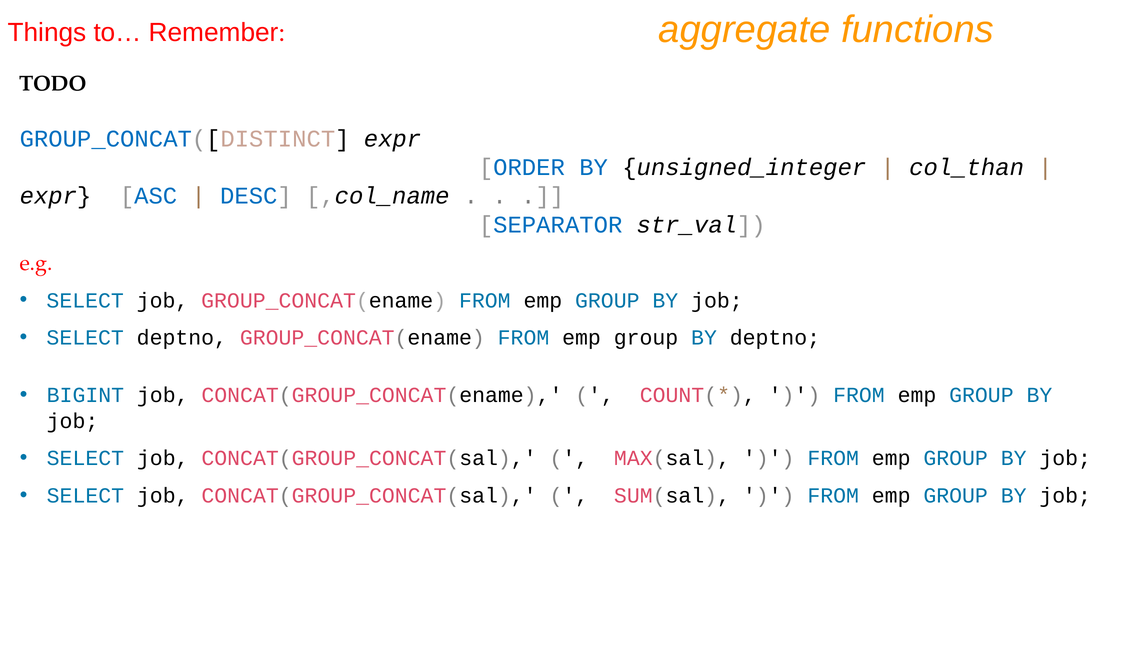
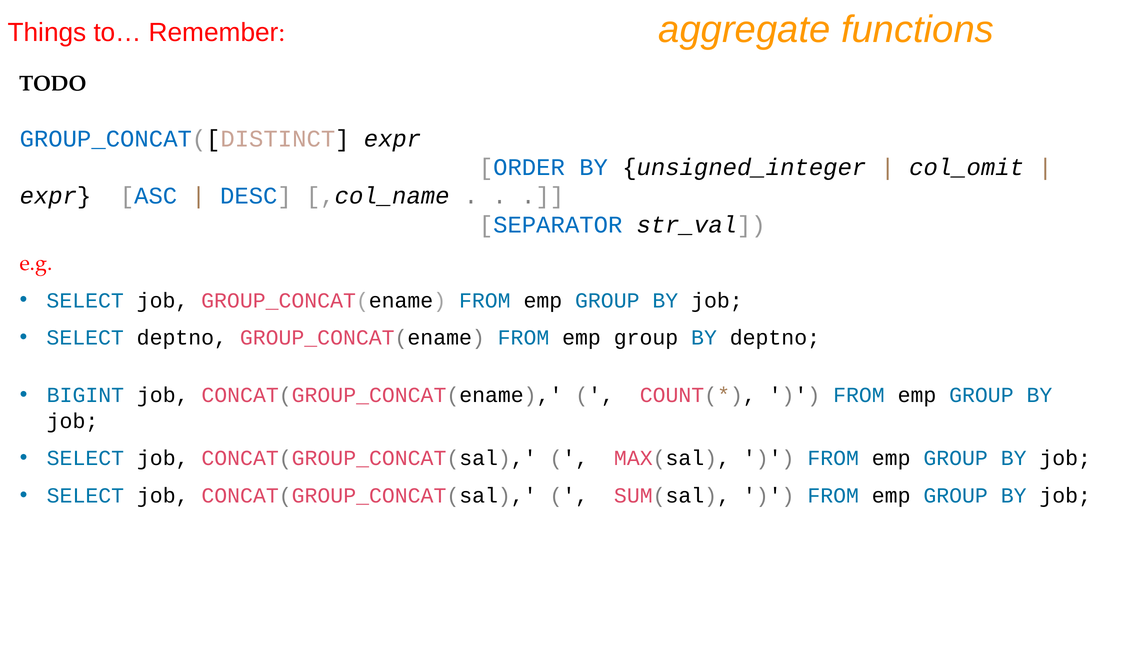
col_than: col_than -> col_omit
